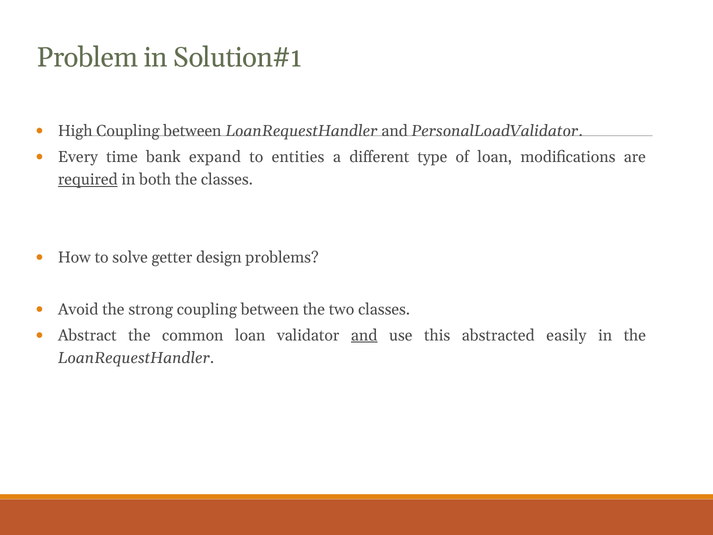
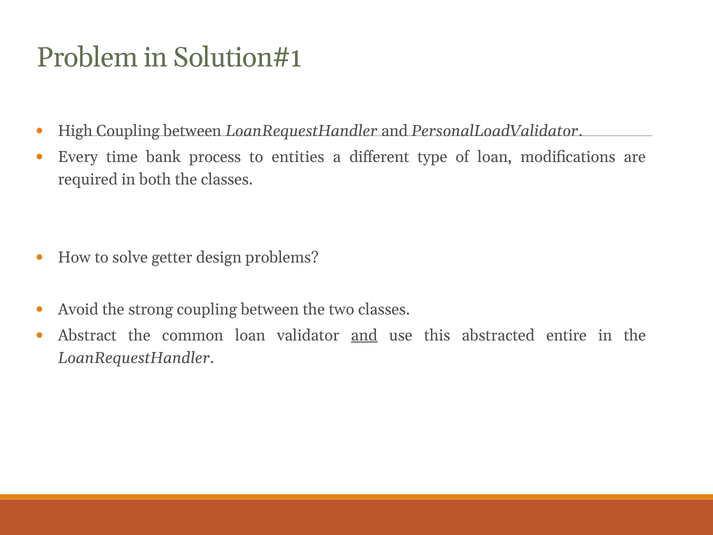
expand: expand -> process
required underline: present -> none
easily: easily -> entire
